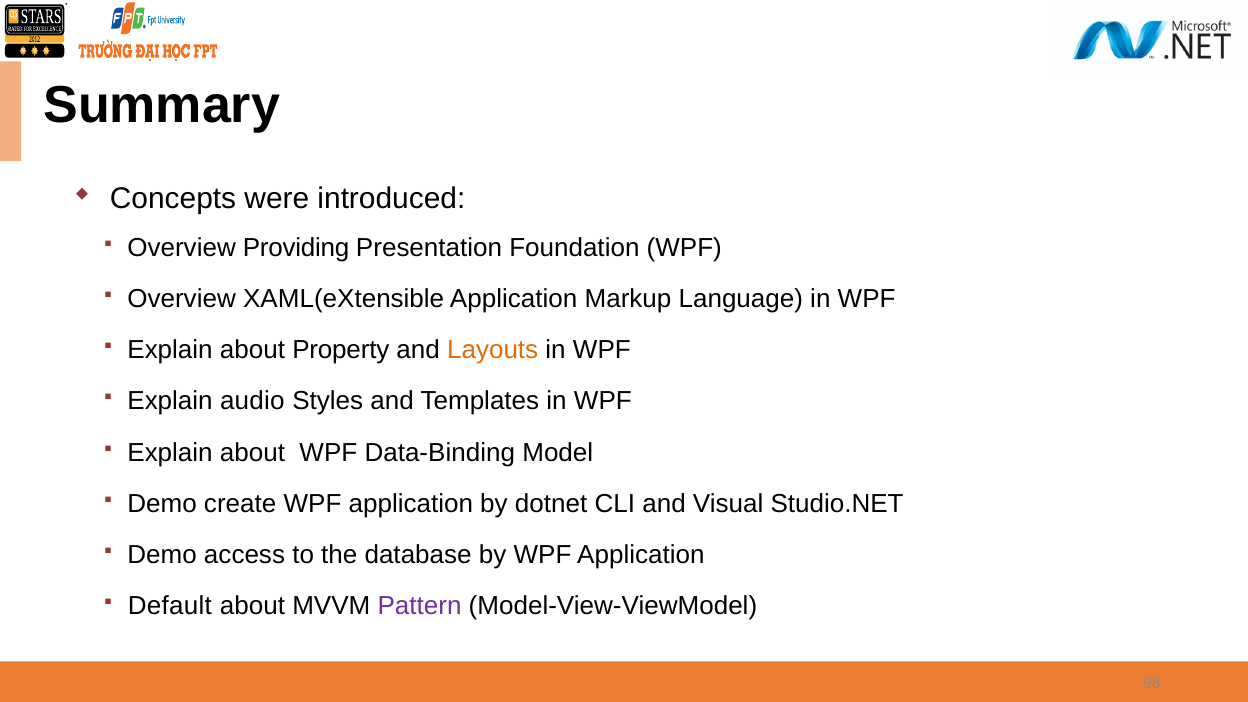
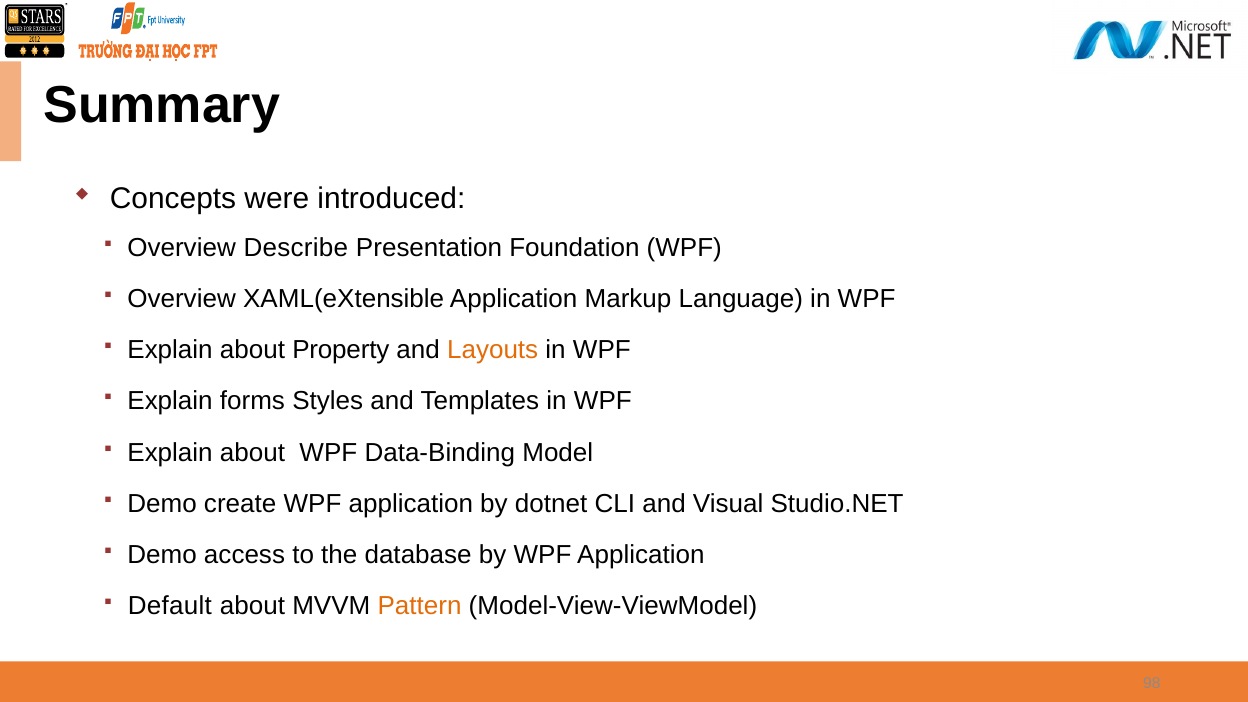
Providing: Providing -> Describe
audio: audio -> forms
Pattern colour: purple -> orange
